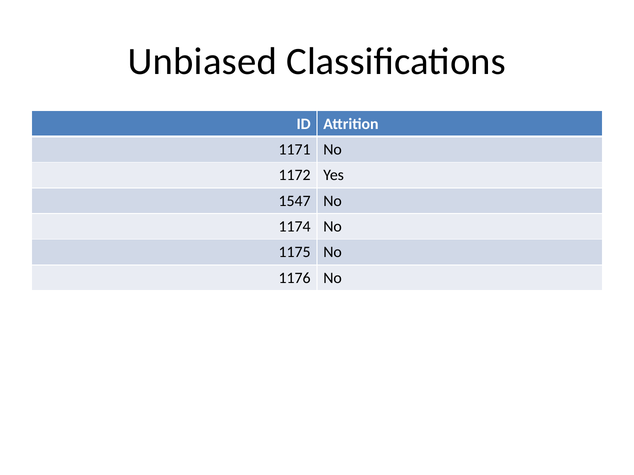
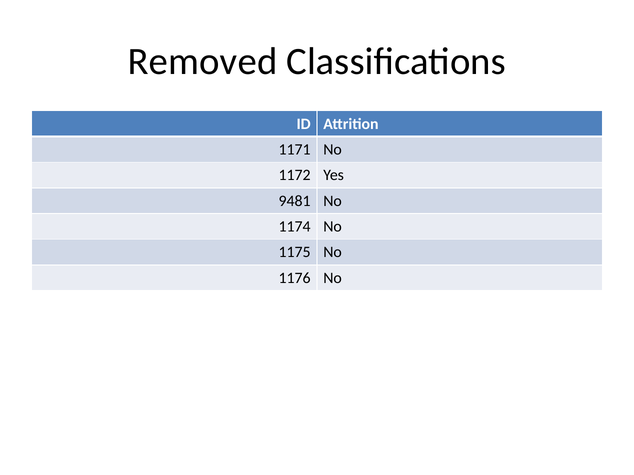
Unbiased: Unbiased -> Removed
1547: 1547 -> 9481
